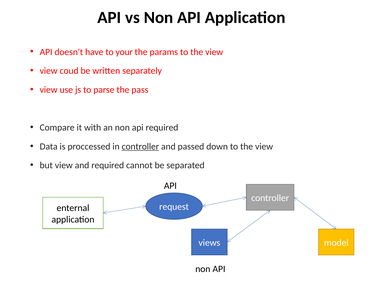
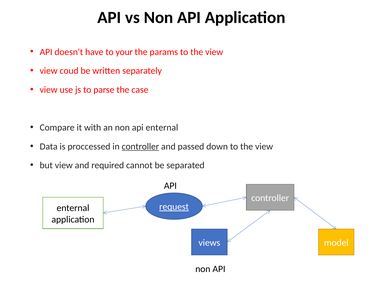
pass: pass -> case
an non api required: required -> enternal
request underline: none -> present
